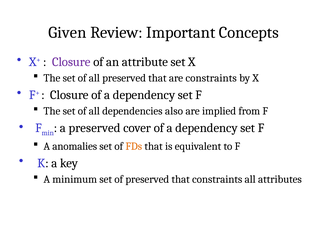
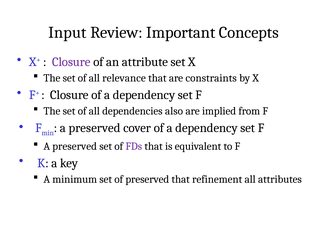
Given: Given -> Input
all preserved: preserved -> relevance
anomalies at (75, 146): anomalies -> preserved
FDs colour: orange -> purple
that constraints: constraints -> refinement
